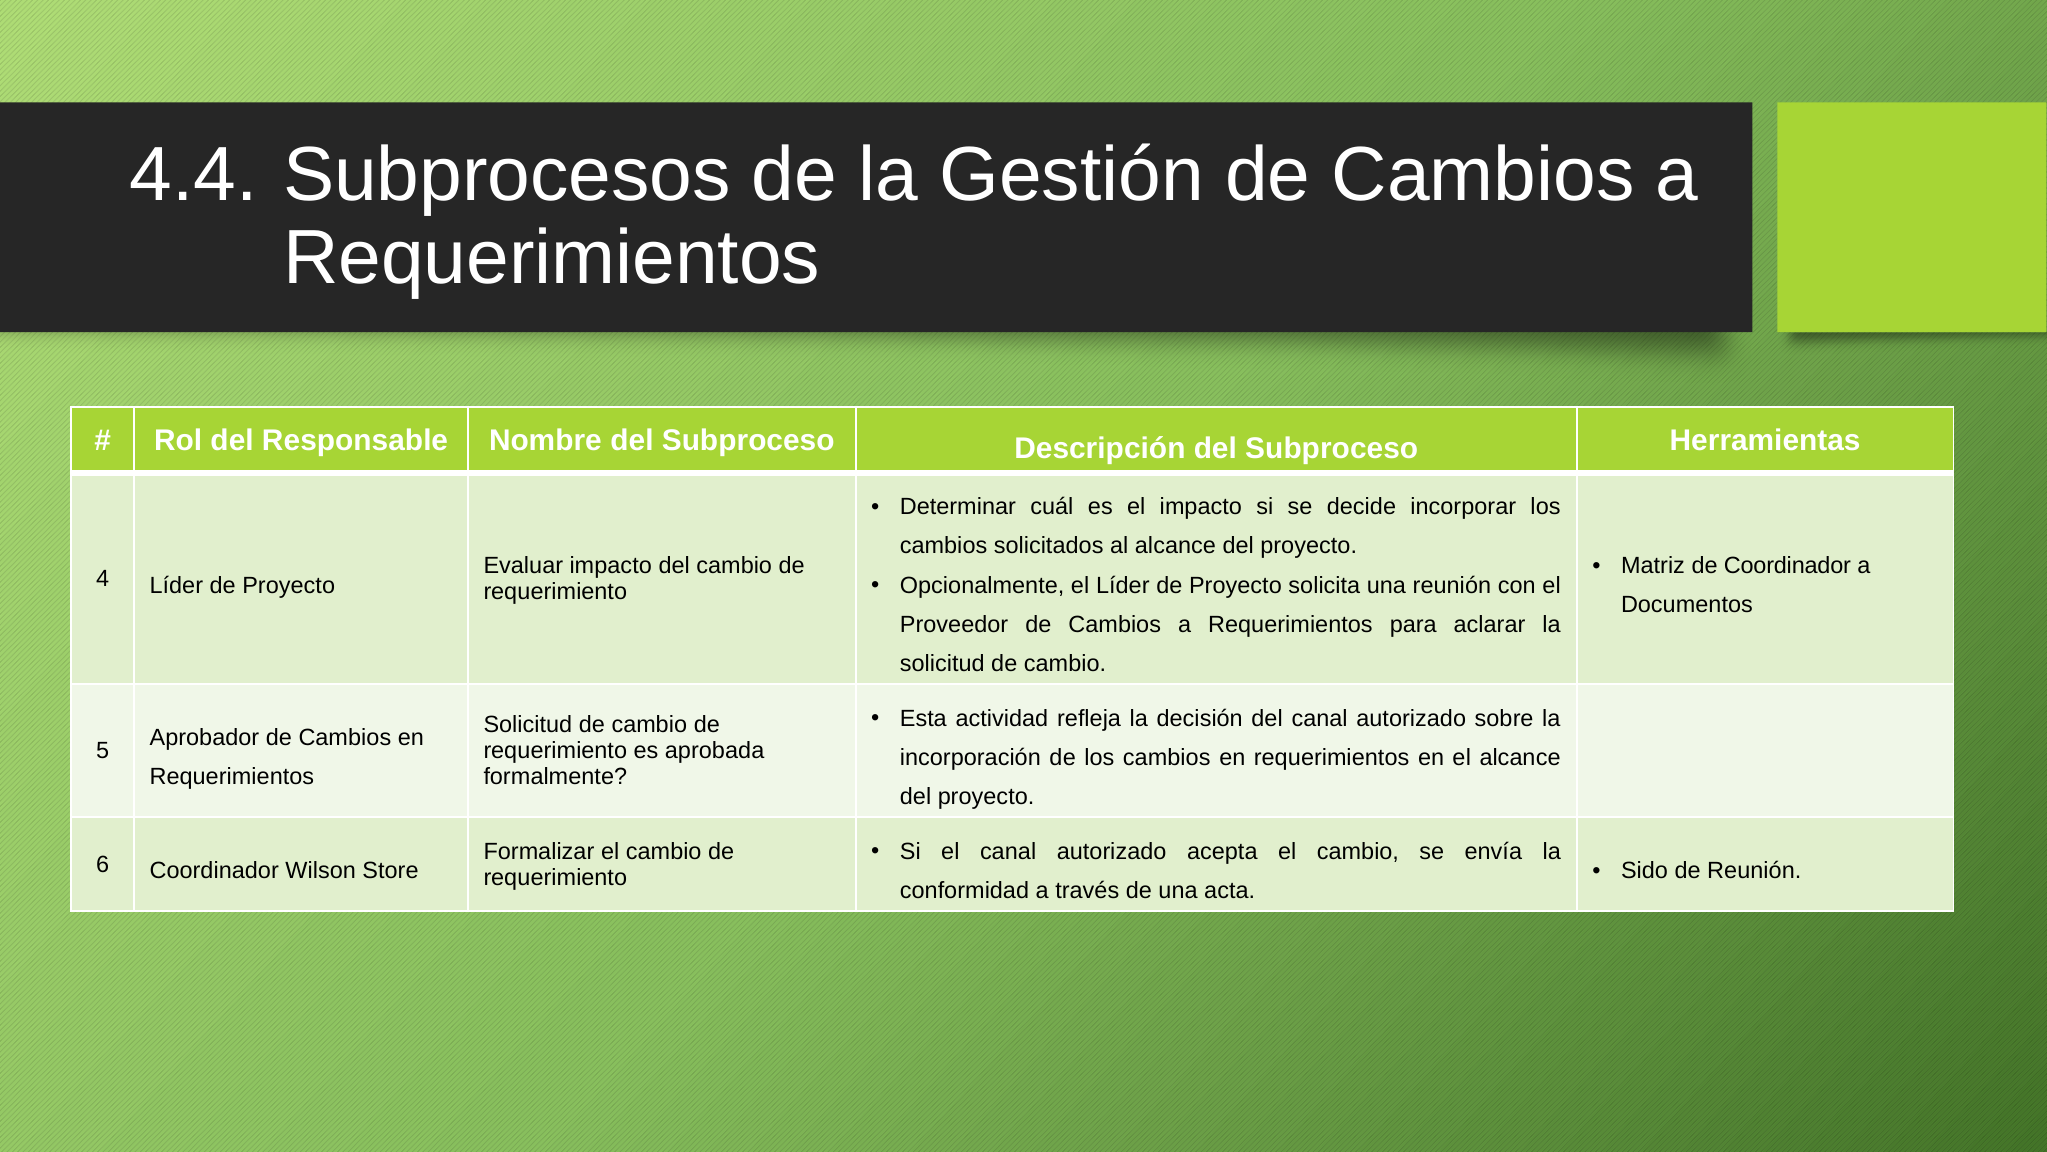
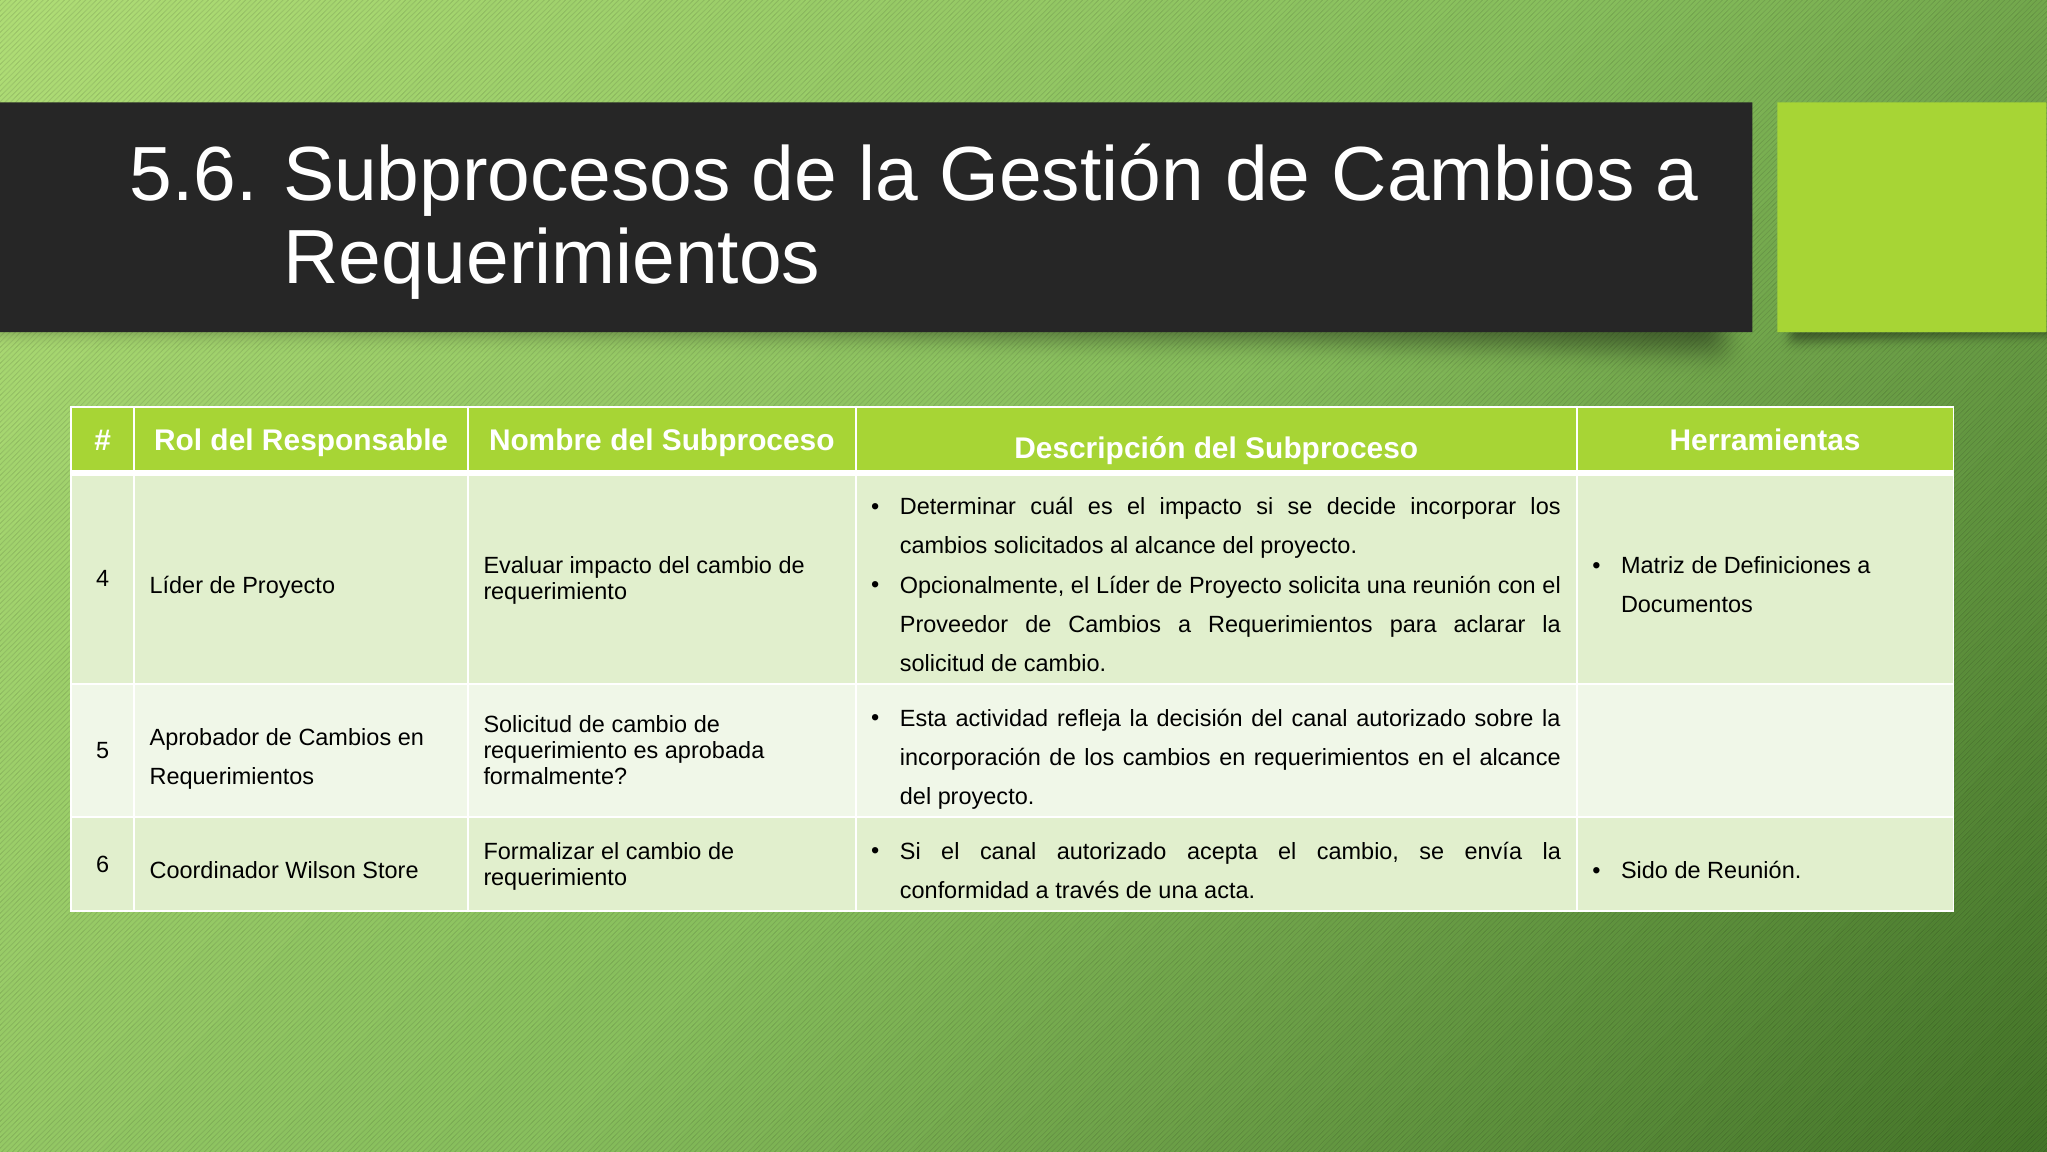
4.4: 4.4 -> 5.6
de Coordinador: Coordinador -> Definiciones
